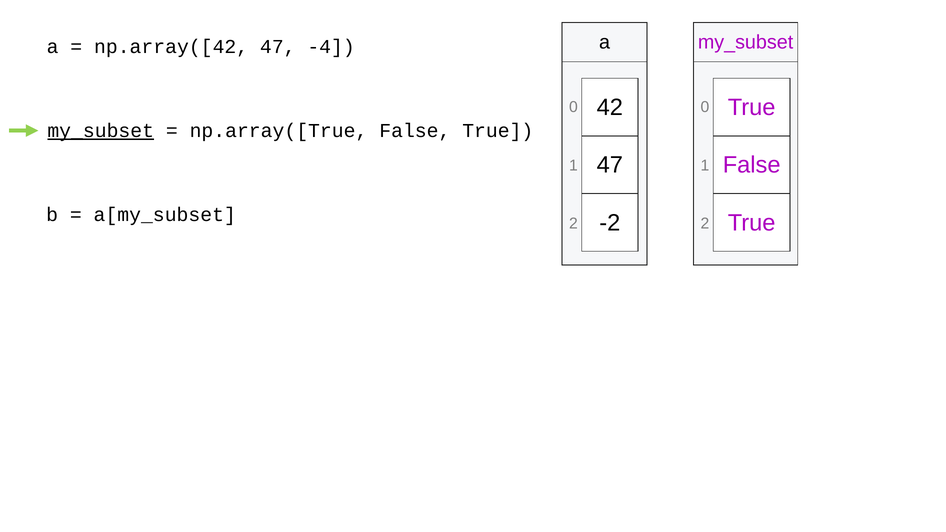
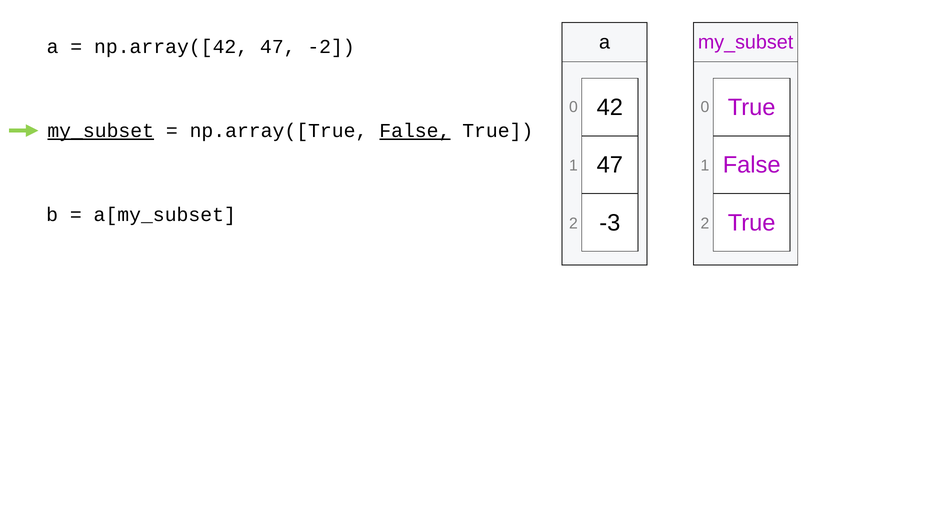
-4: -4 -> -2
False at (415, 131) underline: none -> present
-2: -2 -> -3
